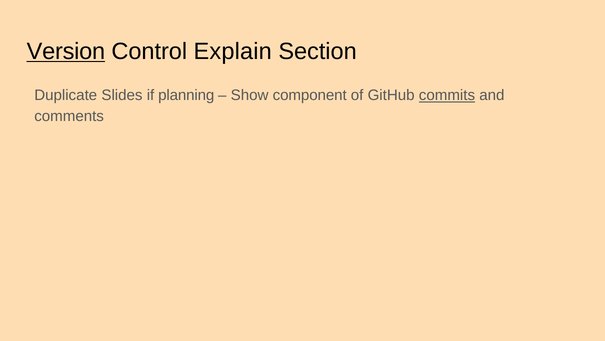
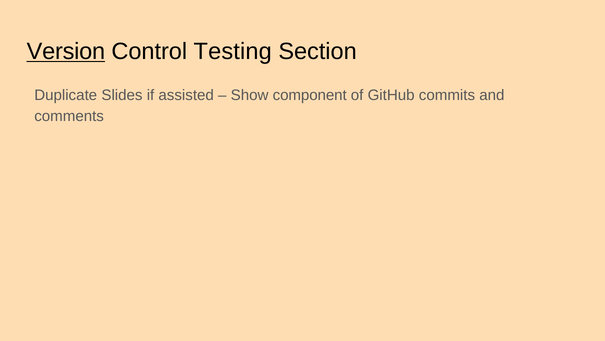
Explain: Explain -> Testing
planning: planning -> assisted
commits underline: present -> none
